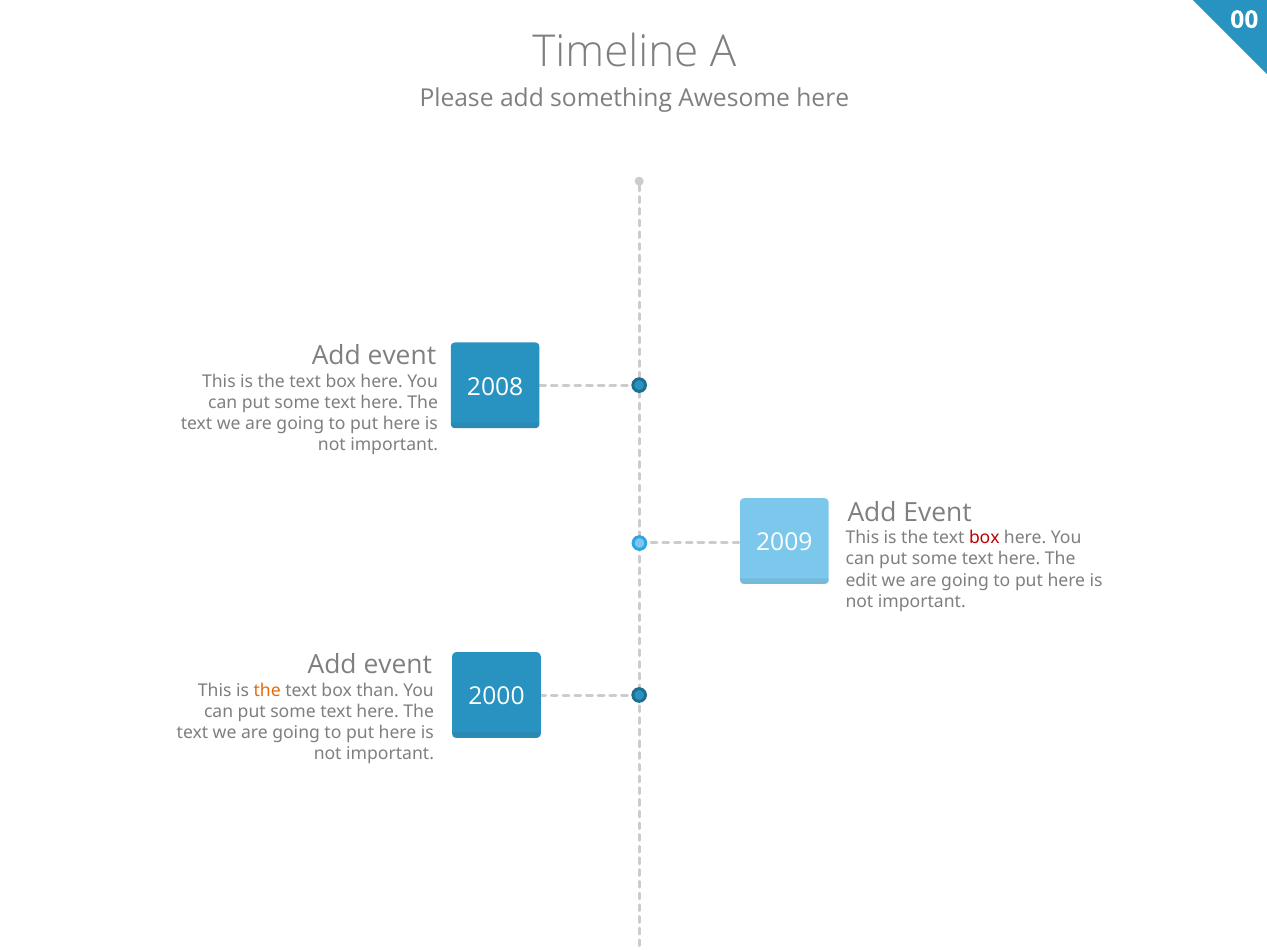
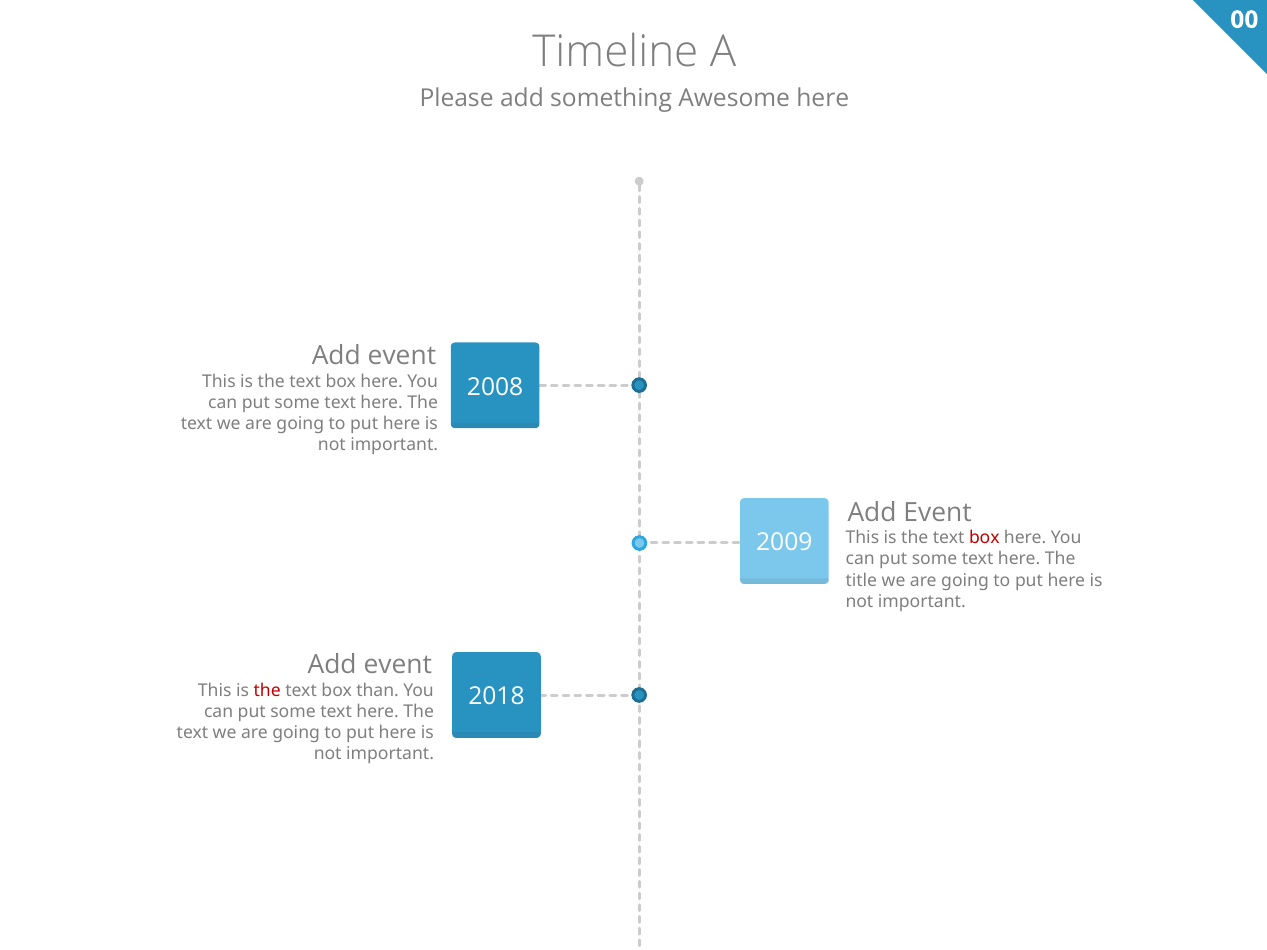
edit: edit -> title
the at (267, 691) colour: orange -> red
2000: 2000 -> 2018
